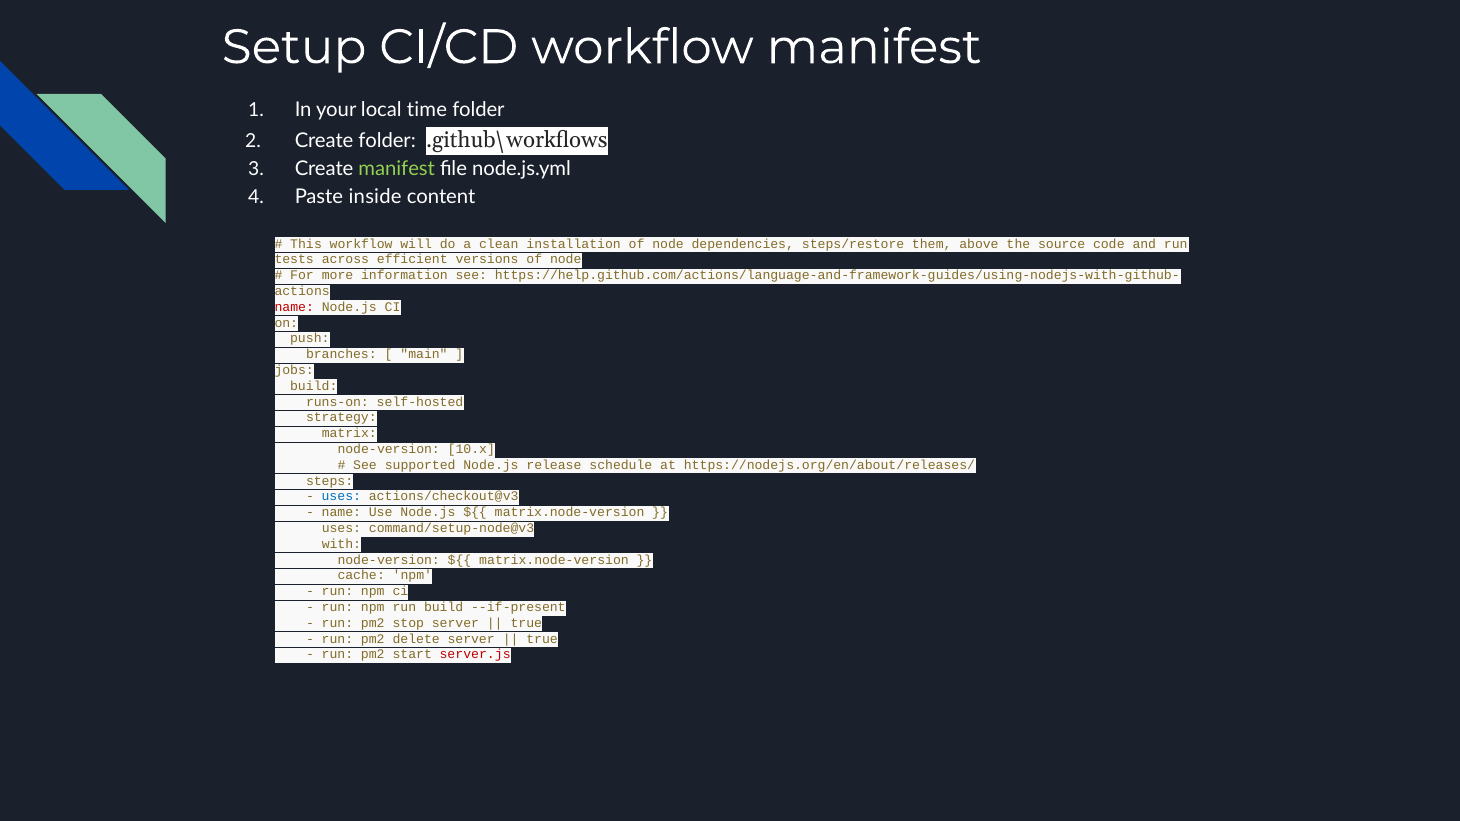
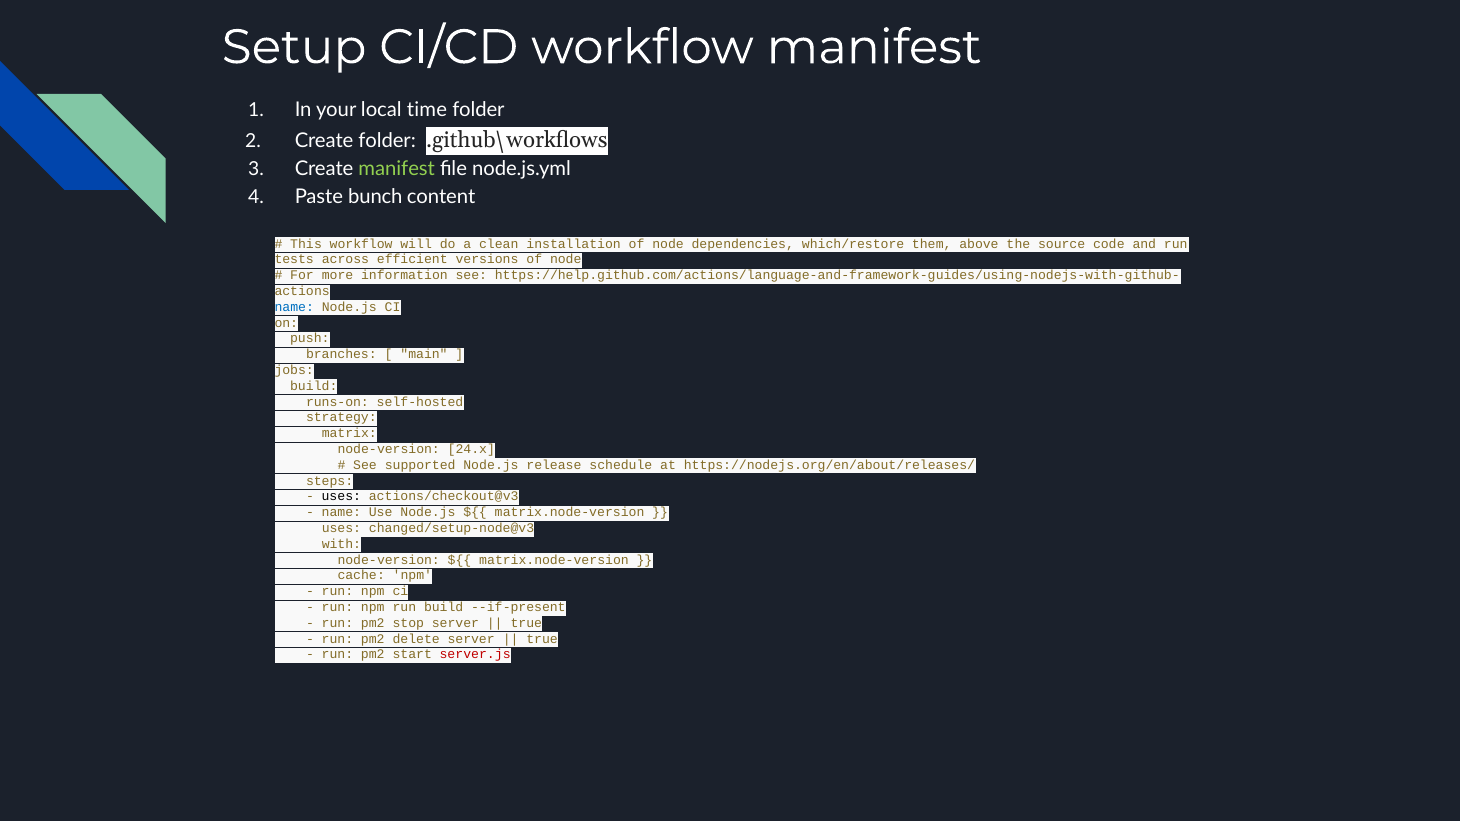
inside: inside -> bunch
steps/restore: steps/restore -> which/restore
name at (294, 307) colour: red -> blue
10.x: 10.x -> 24.x
uses at (341, 497) colour: blue -> black
command/setup-node@v3: command/setup-node@v3 -> changed/setup-node@v3
